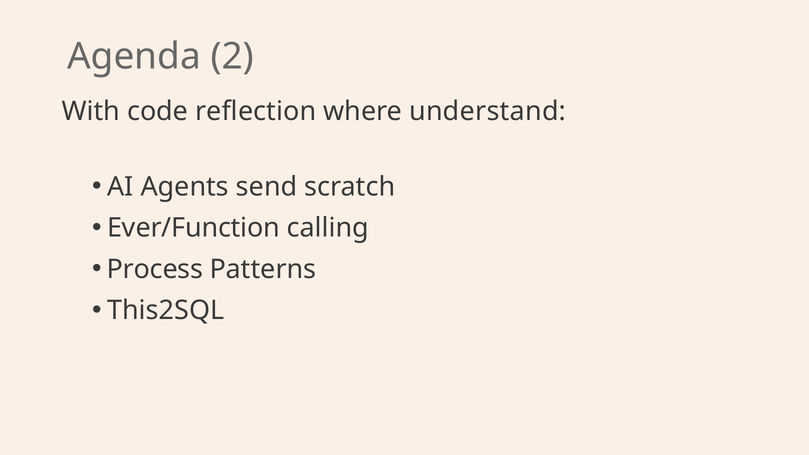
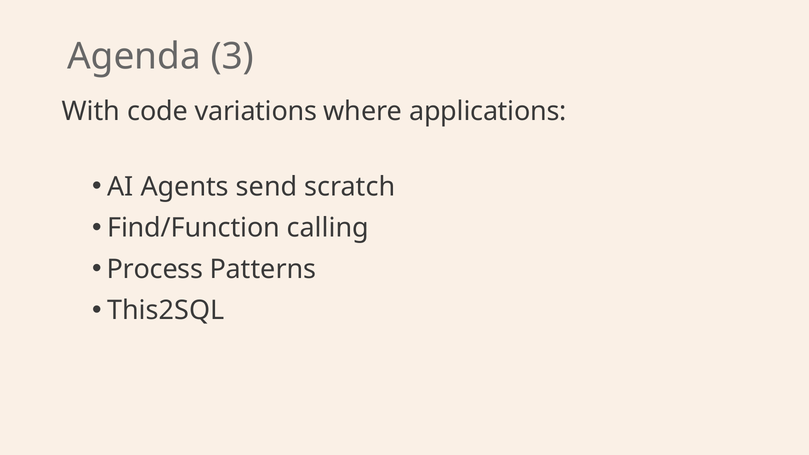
2: 2 -> 3
reflection: reflection -> variations
understand: understand -> applications
Ever/Function: Ever/Function -> Find/Function
